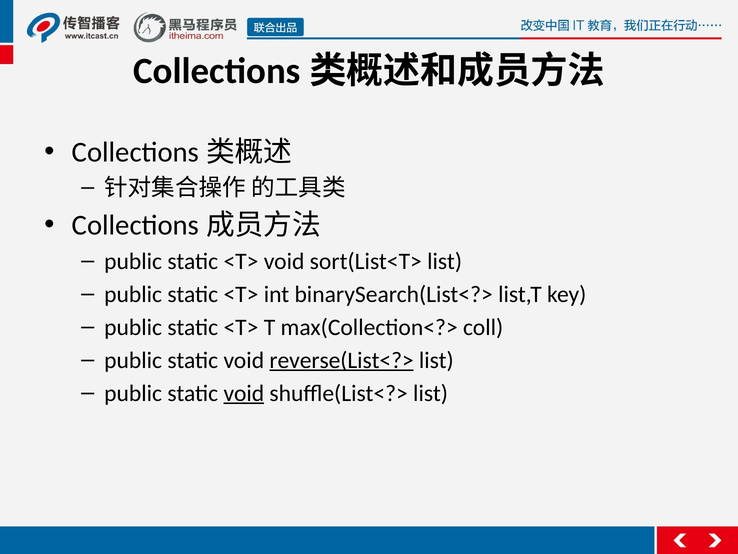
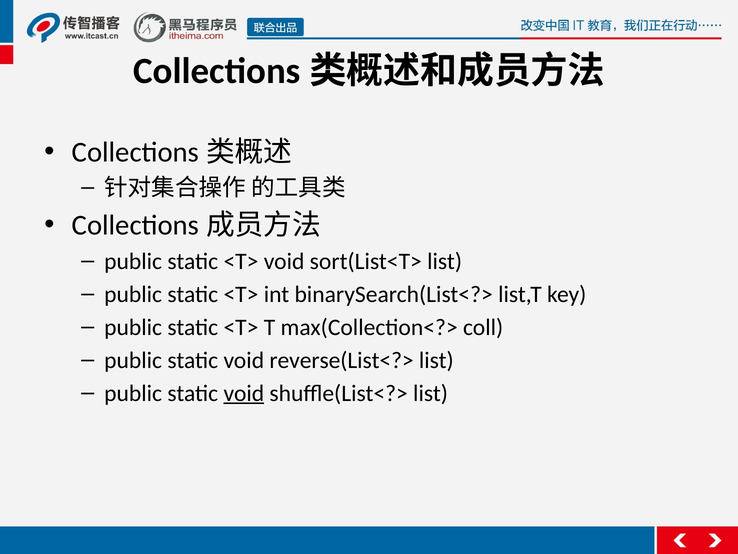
reverse(List<?> underline: present -> none
